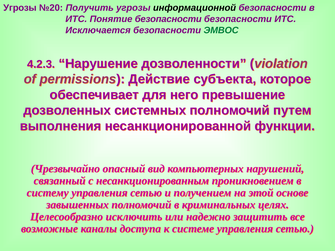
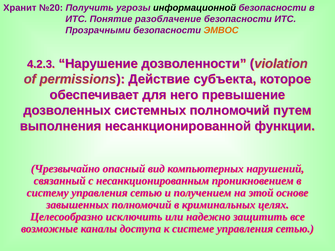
Угрозы at (20, 8): Угрозы -> Хранит
Понятие безопасности: безопасности -> разоблачение
Исключается: Исключается -> Прозрачными
ЭМВОС colour: green -> orange
